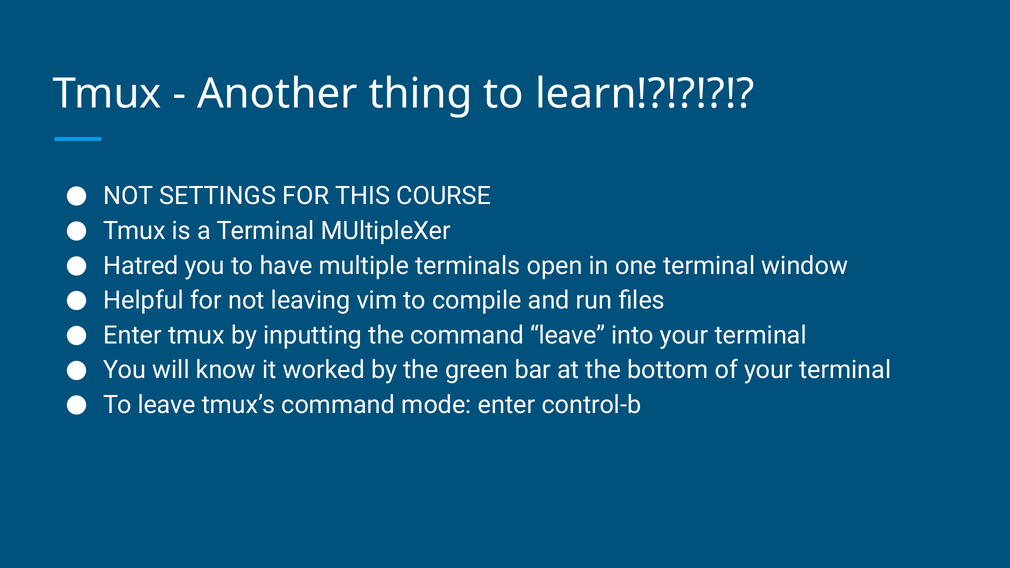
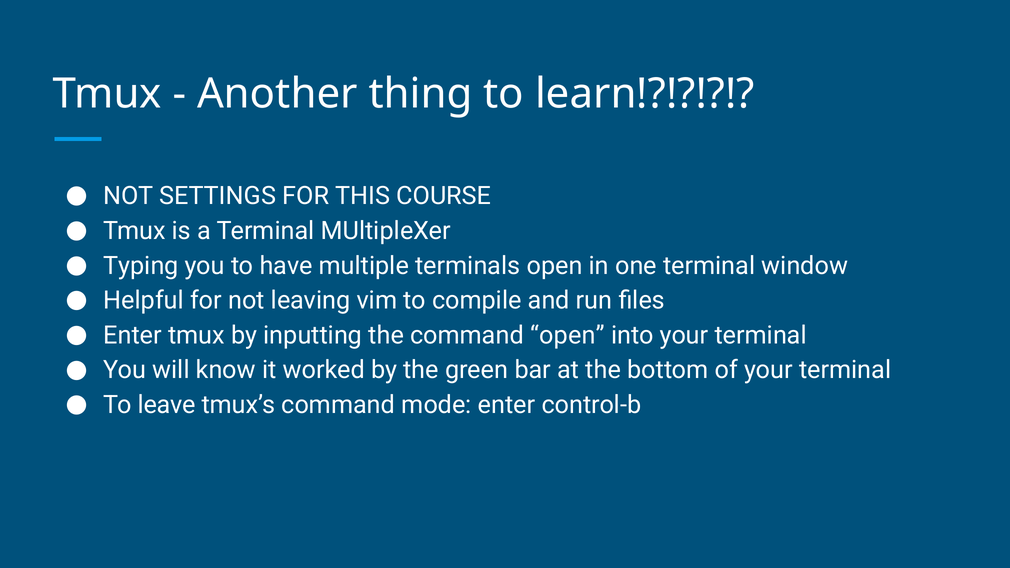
Hatred: Hatred -> Typing
command leave: leave -> open
